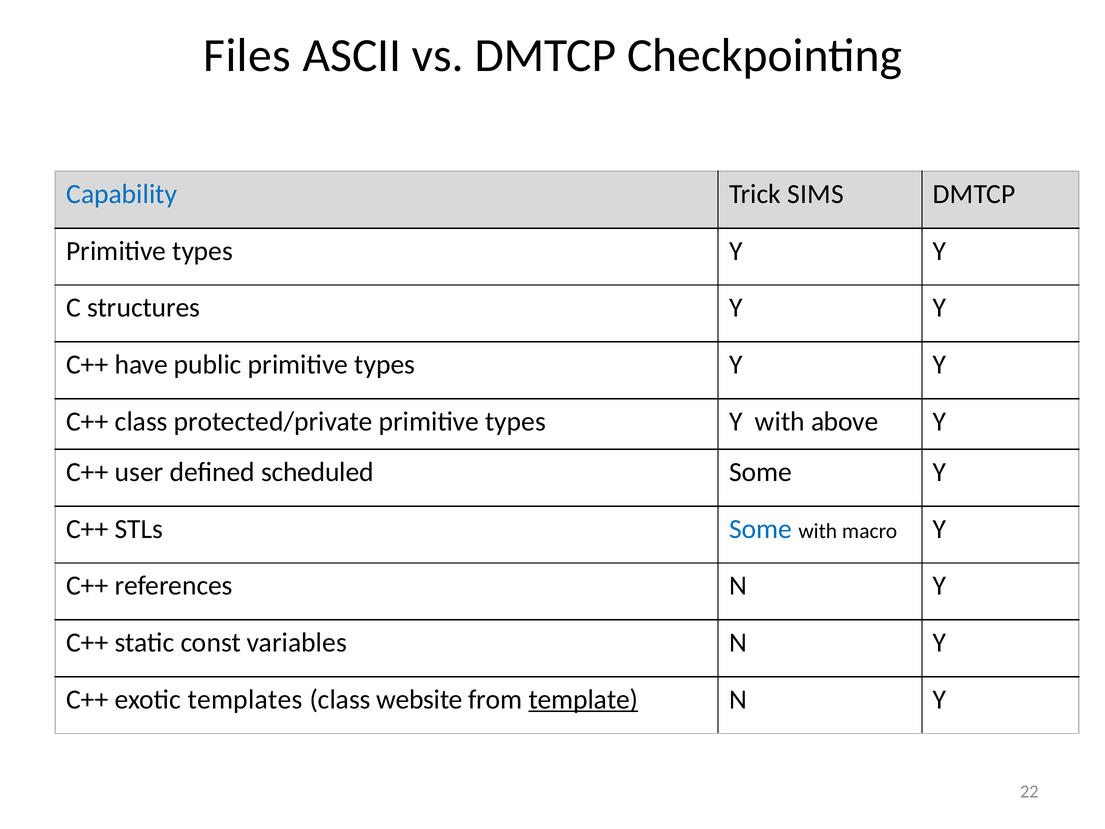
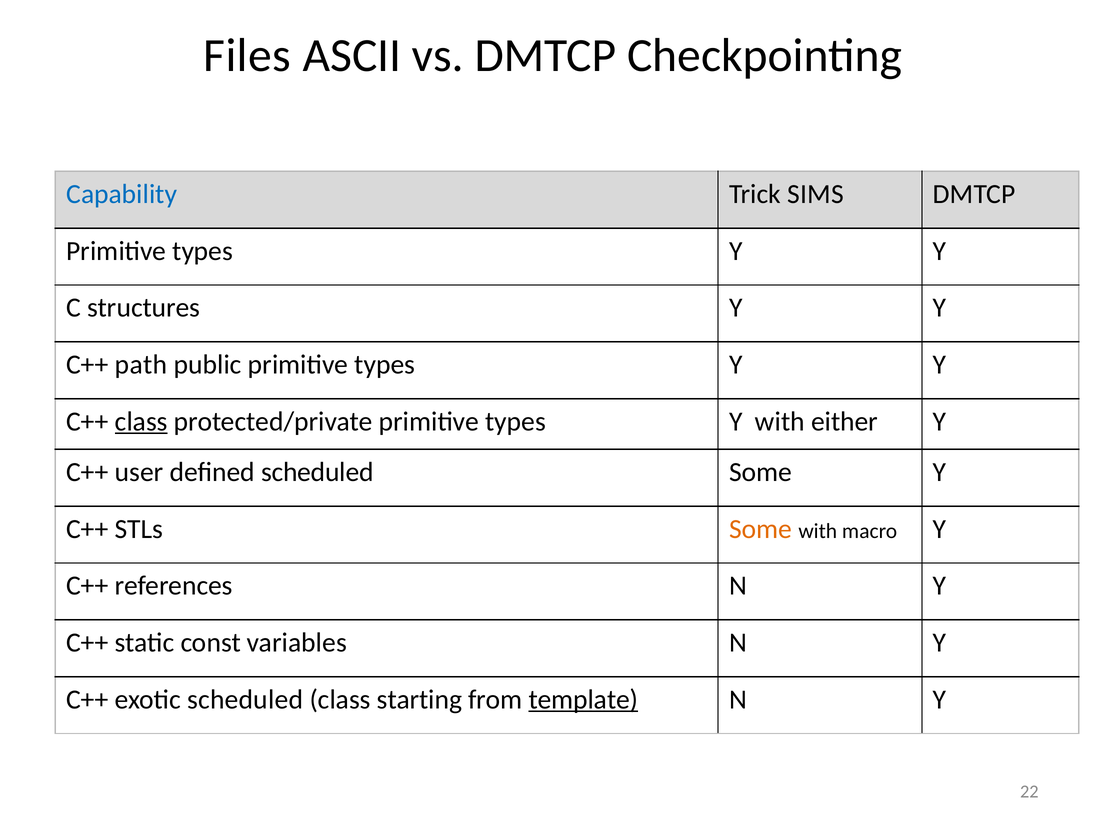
have: have -> path
class at (141, 421) underline: none -> present
above: above -> either
Some at (761, 529) colour: blue -> orange
exotic templates: templates -> scheduled
website: website -> starting
